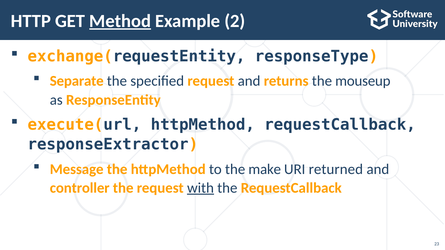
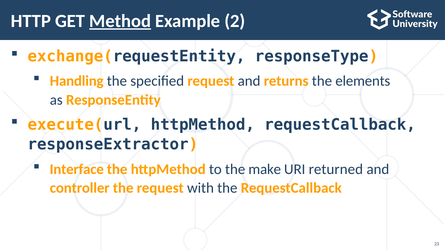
Separate: Separate -> Handling
mouseup: mouseup -> elements
Message: Message -> Interface
with underline: present -> none
